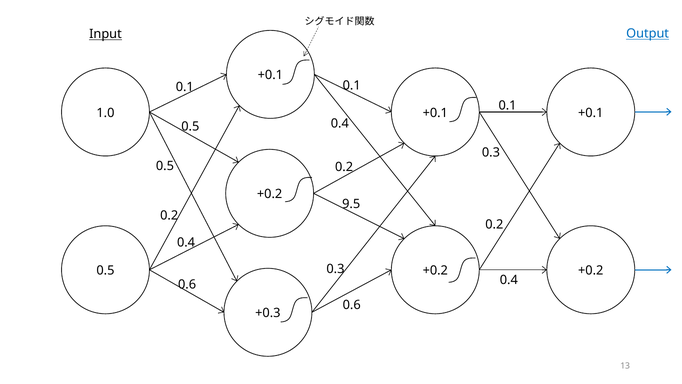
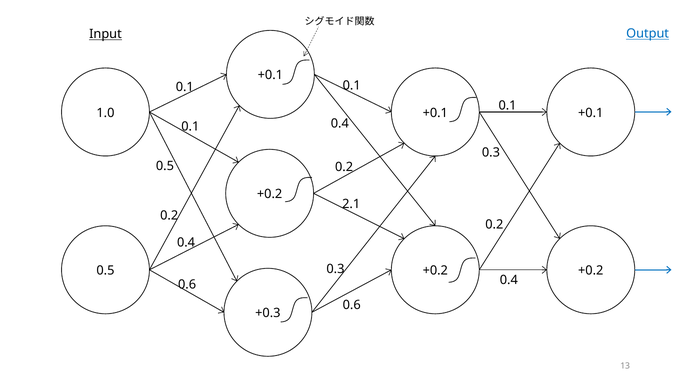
0.5 at (190, 126): 0.5 -> 0.1
9.5: 9.5 -> 2.1
